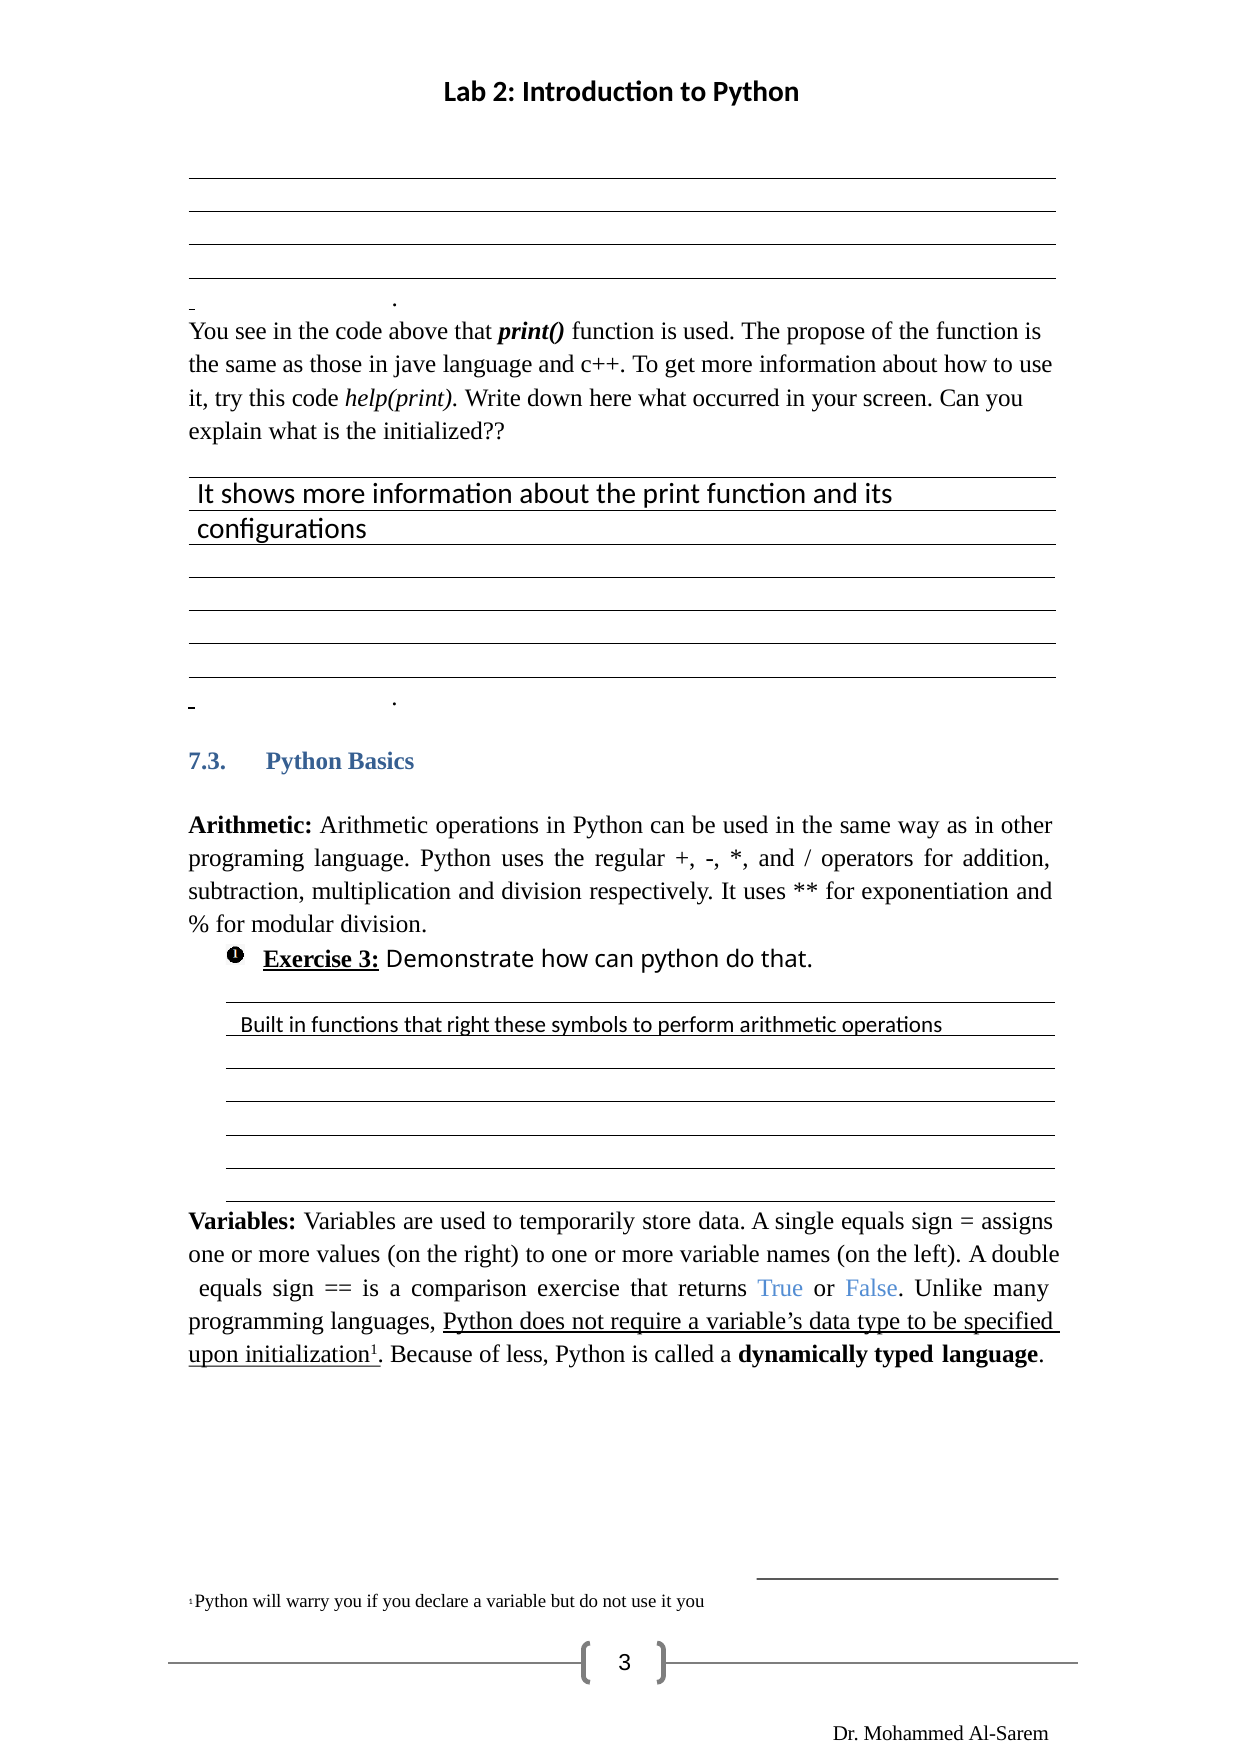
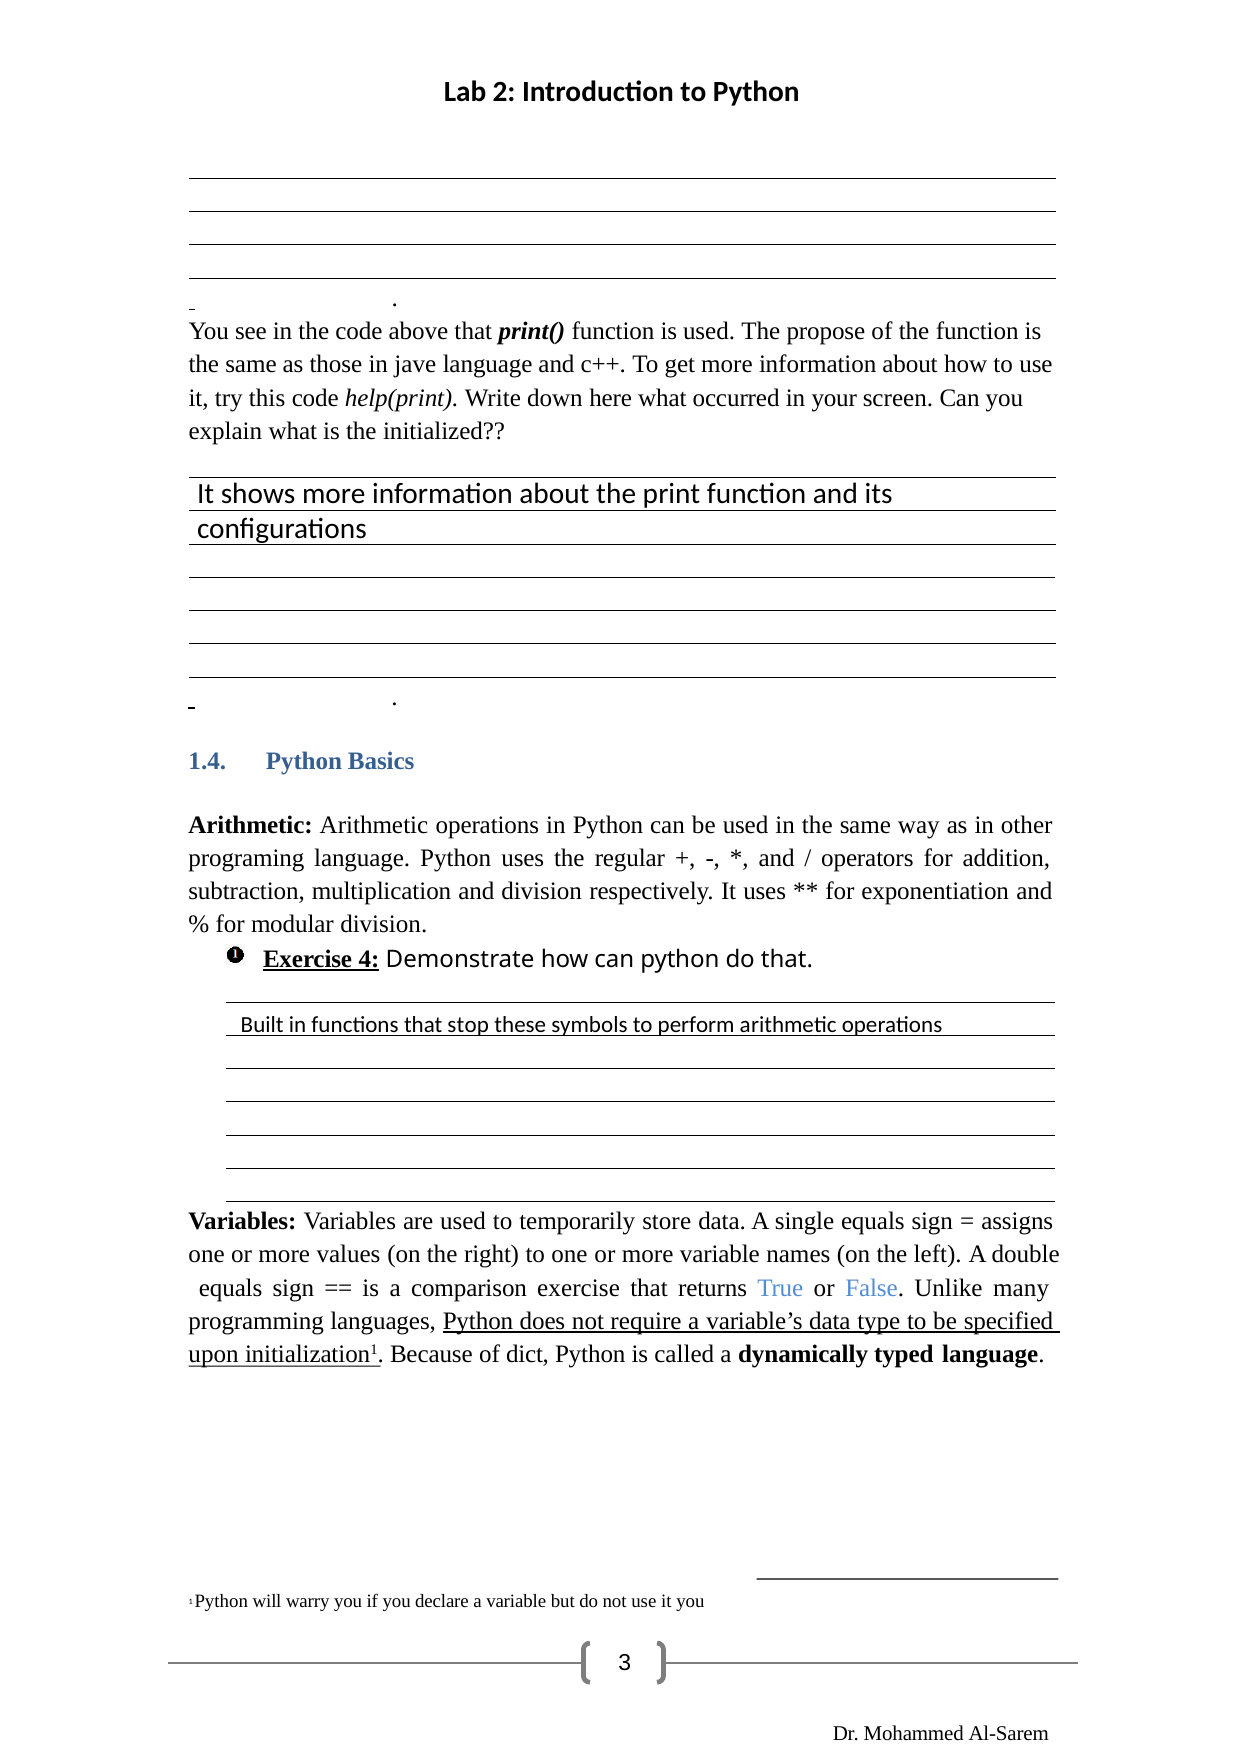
7.3: 7.3 -> 1.4
Exercise 3: 3 -> 4
that right: right -> stop
less: less -> dict
